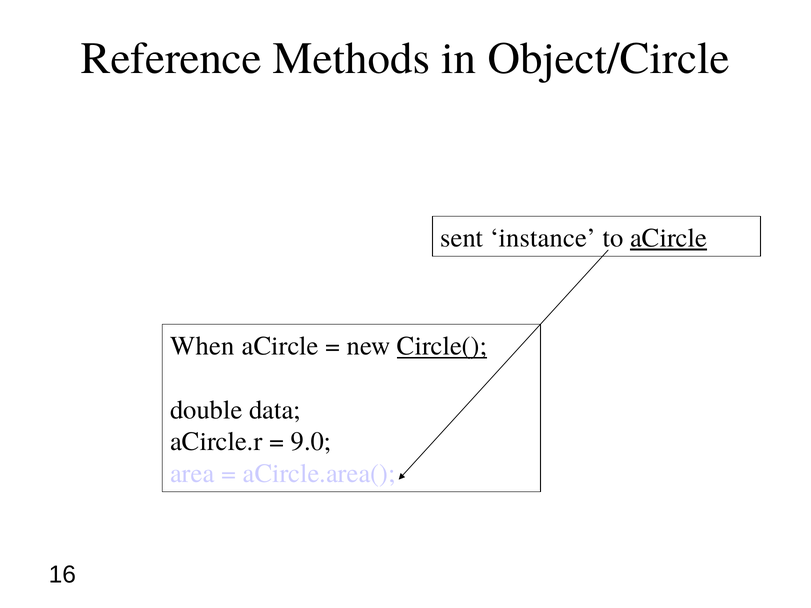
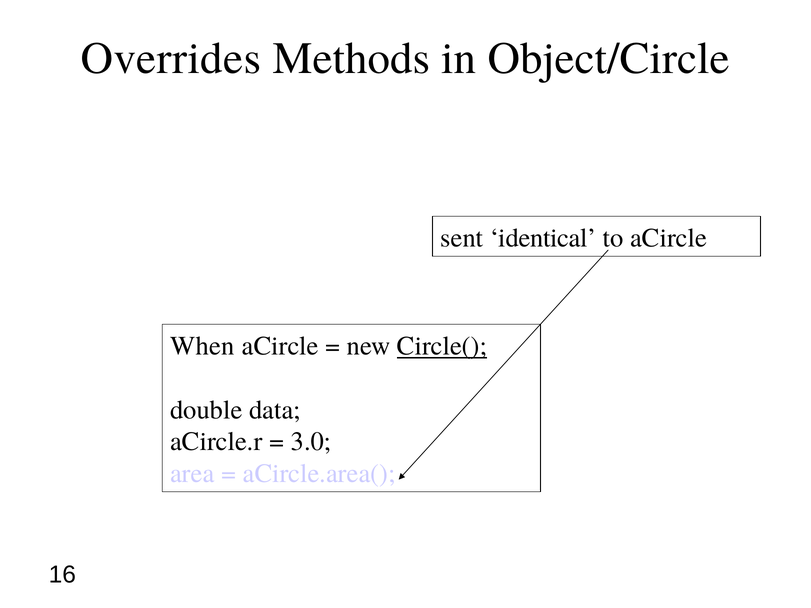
Reference: Reference -> Overrides
instance: instance -> identical
aCircle at (668, 238) underline: present -> none
9.0: 9.0 -> 3.0
